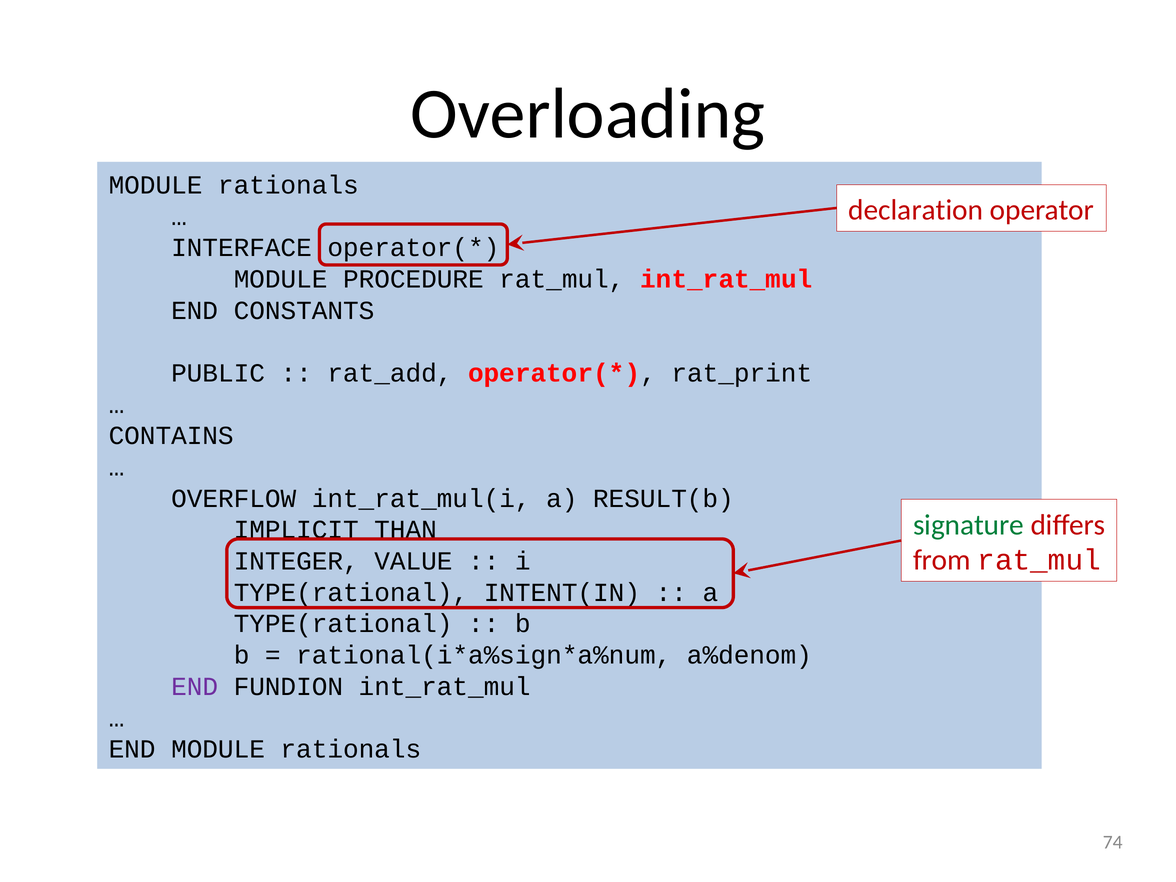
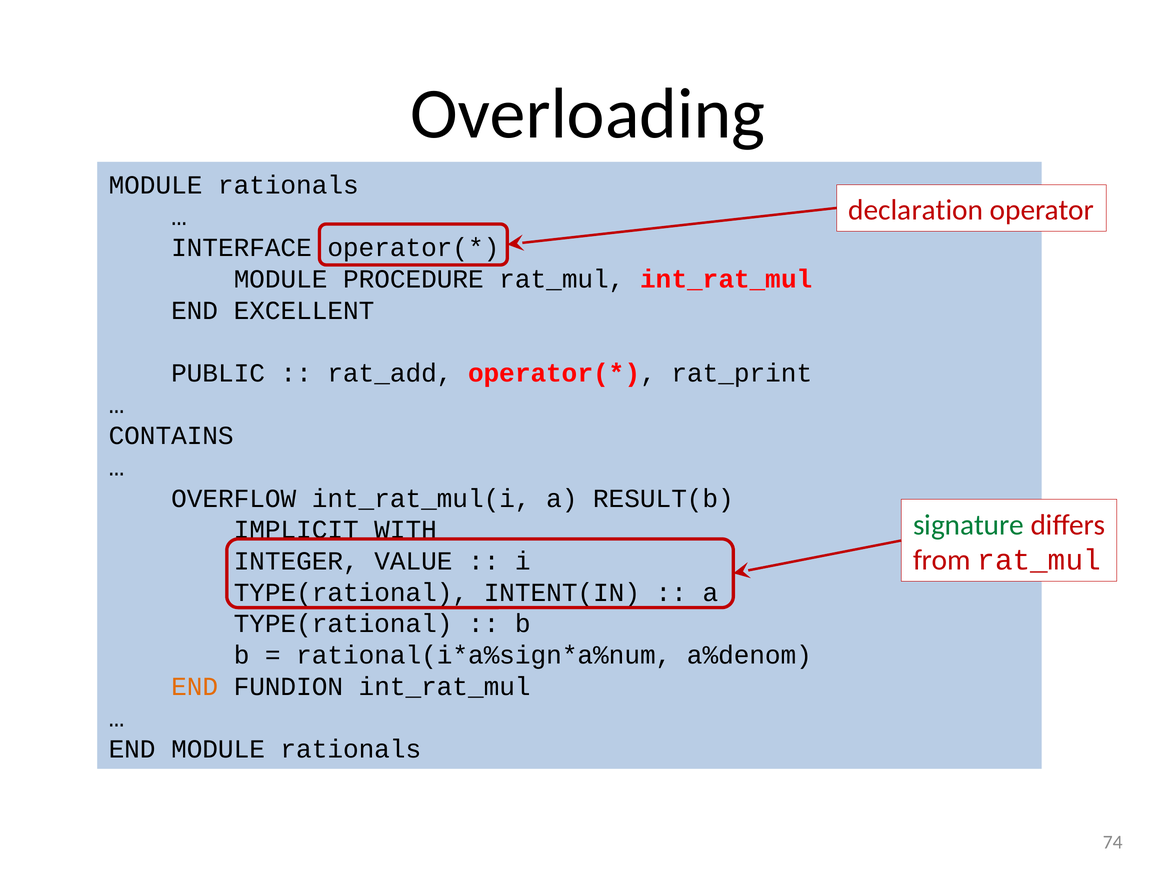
CONSTANTS: CONSTANTS -> EXCELLENT
THAN: THAN -> WITH
END at (195, 687) colour: purple -> orange
